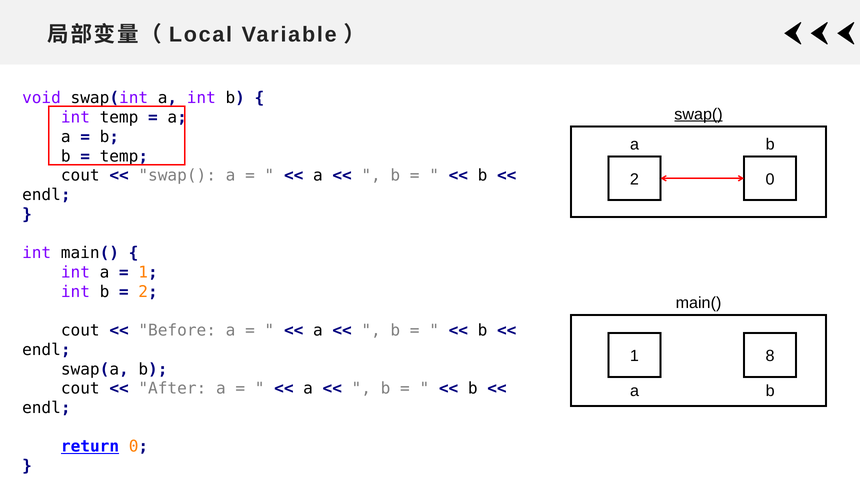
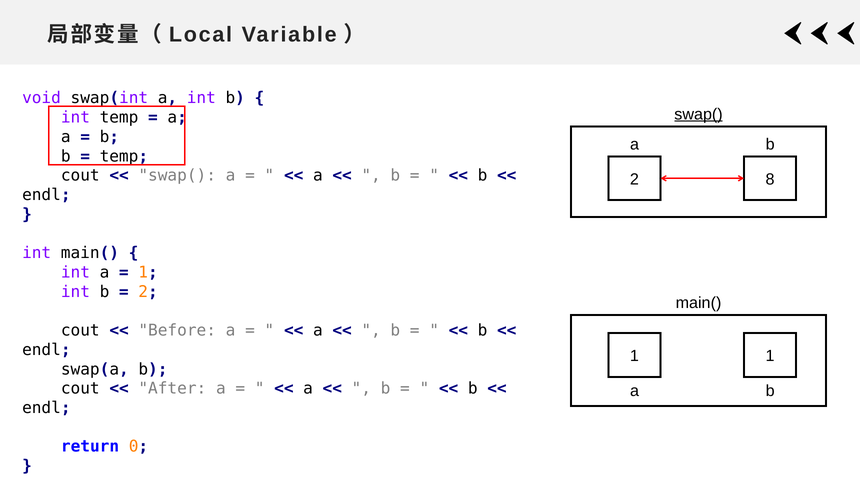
2 0: 0 -> 8
1 8: 8 -> 1
return underline: present -> none
